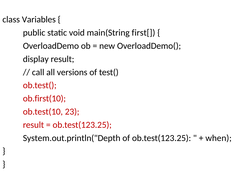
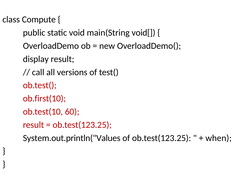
Variables: Variables -> Compute
first[: first[ -> void[
23: 23 -> 60
System.out.println("Depth: System.out.println("Depth -> System.out.println("Values
